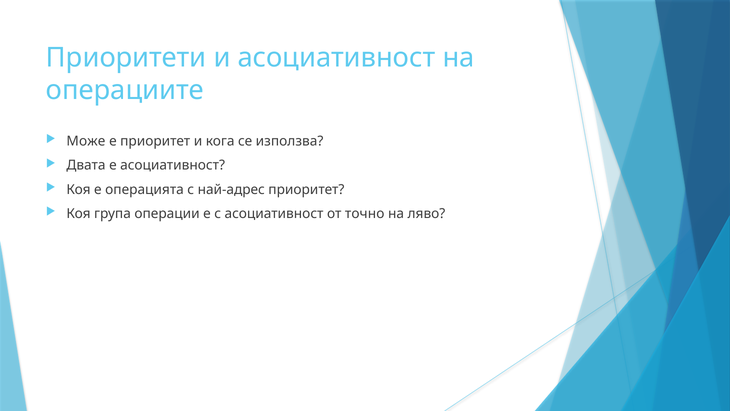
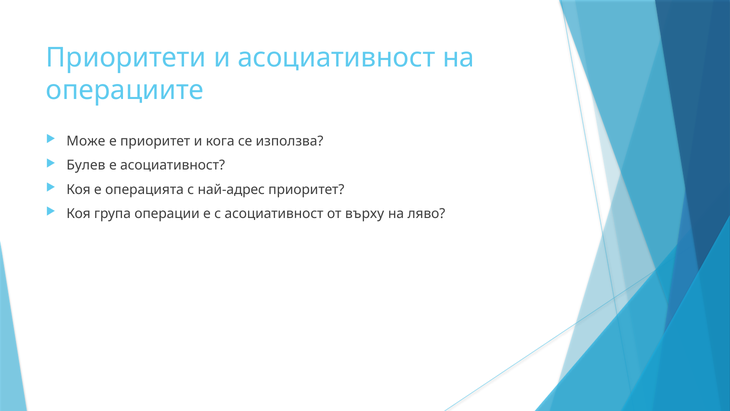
Двата: Двата -> Булев
точно: точно -> върху
